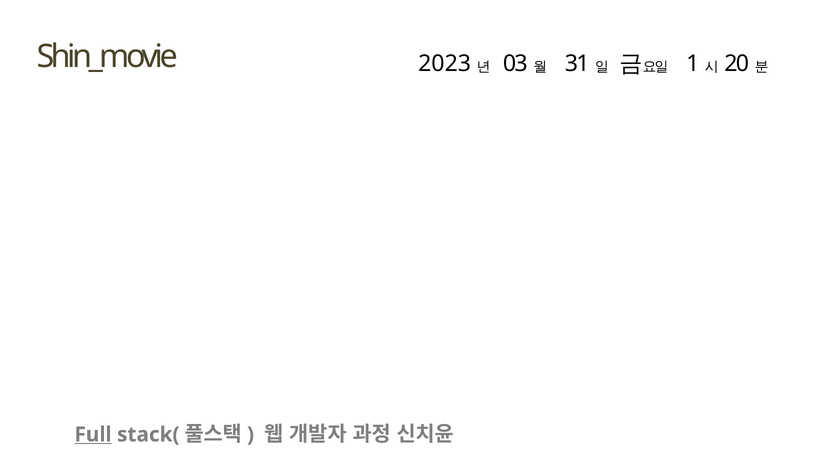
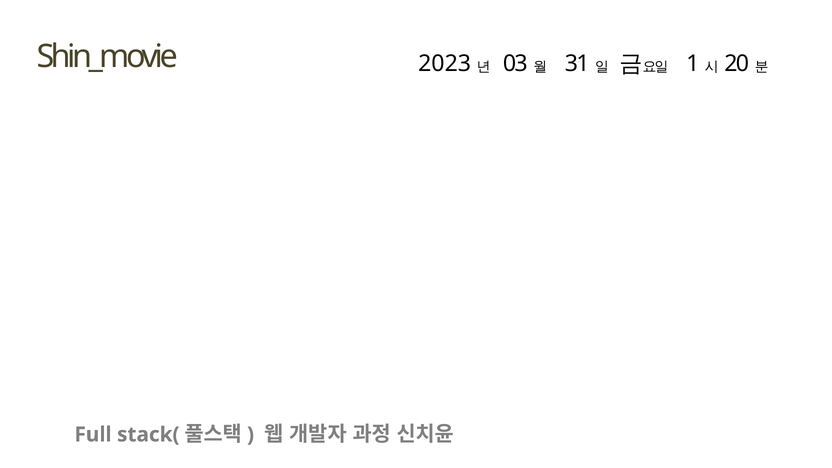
Full underline: present -> none
